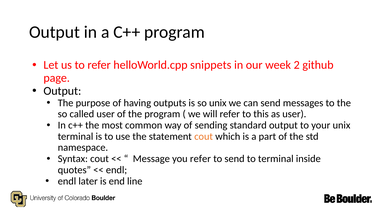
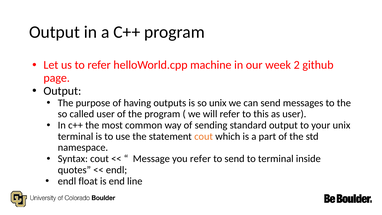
snippets: snippets -> machine
later: later -> float
